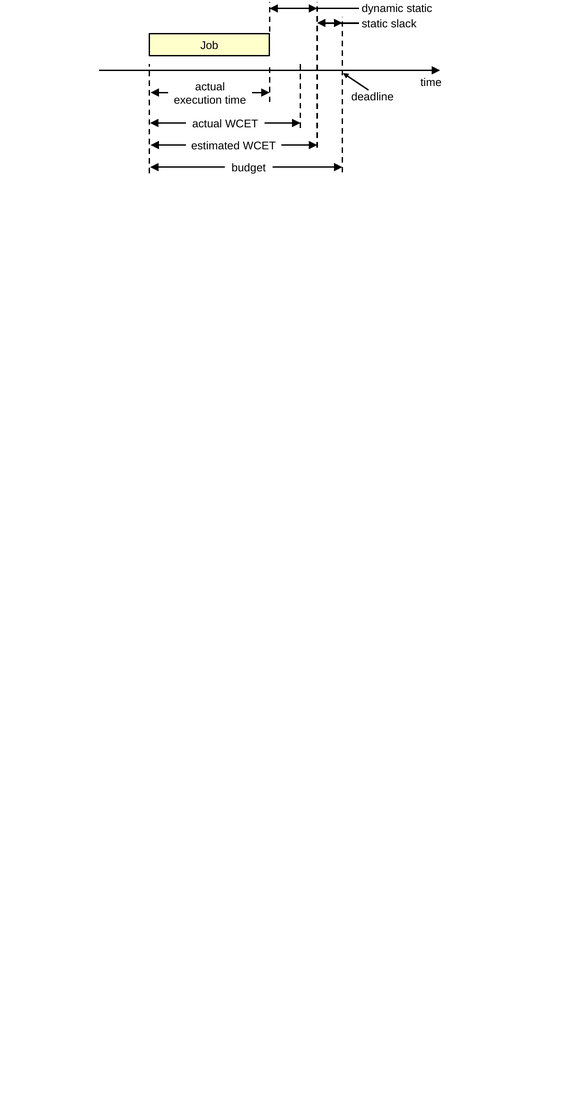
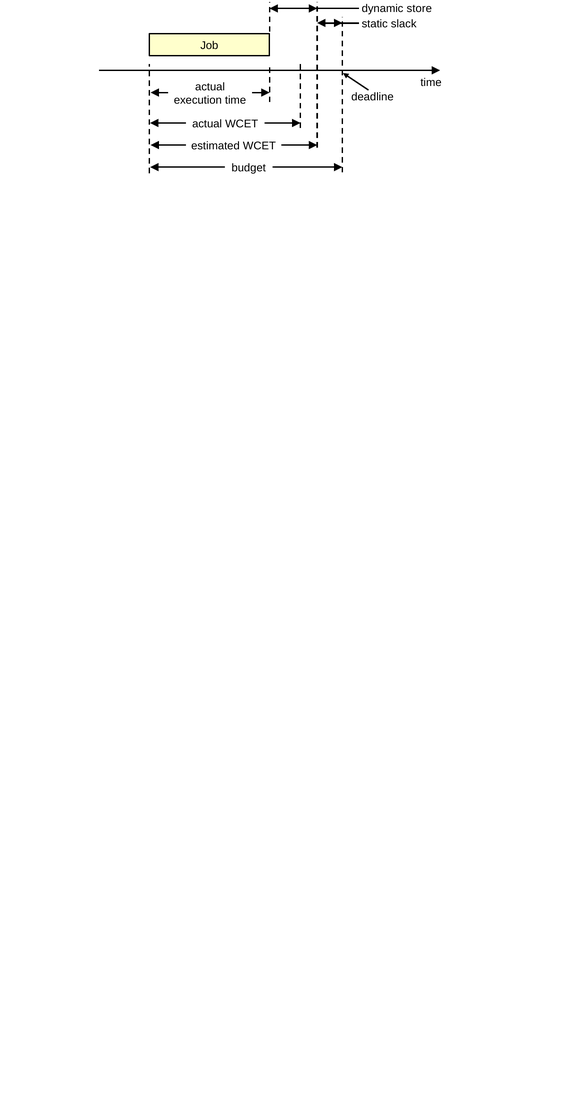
dynamic static: static -> store
